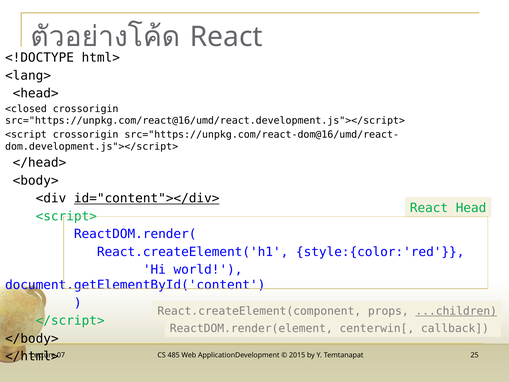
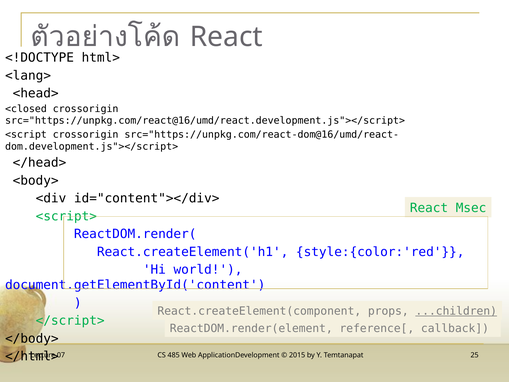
id="content"></div> underline: present -> none
Head: Head -> Msec
centerwin[: centerwin[ -> reference[
